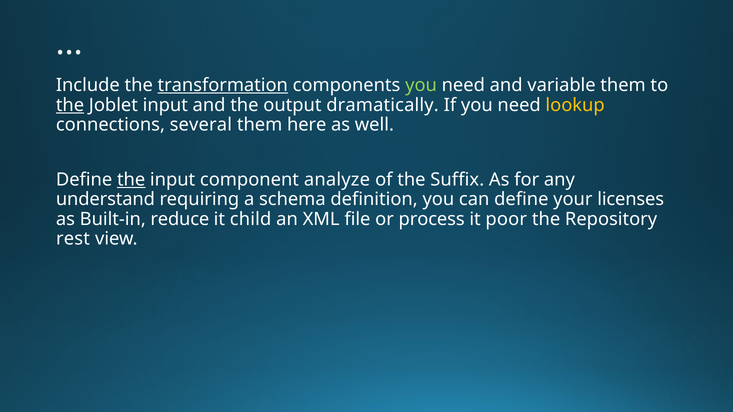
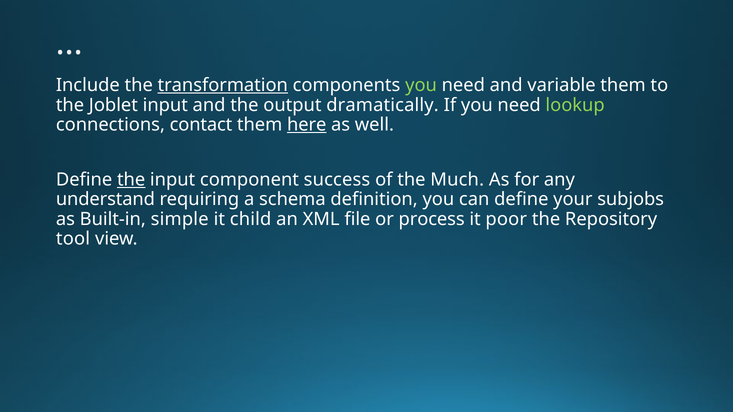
the at (70, 105) underline: present -> none
lookup colour: yellow -> light green
several: several -> contact
here underline: none -> present
analyze: analyze -> success
Suffix: Suffix -> Much
licenses: licenses -> subjobs
reduce: reduce -> simple
rest: rest -> tool
